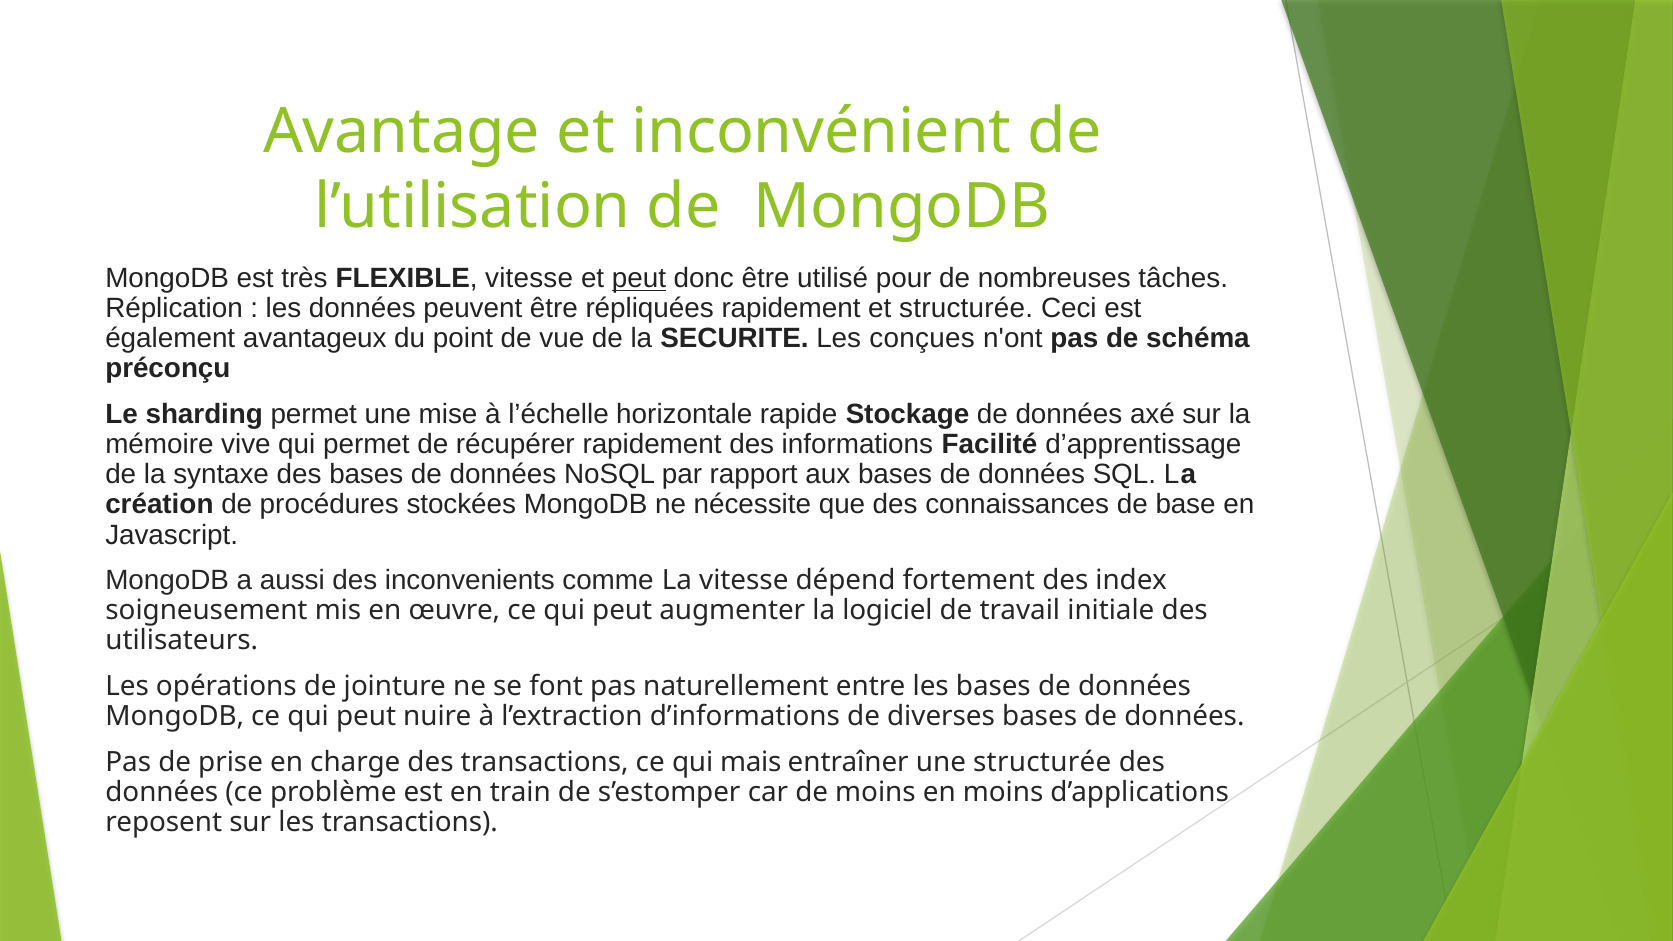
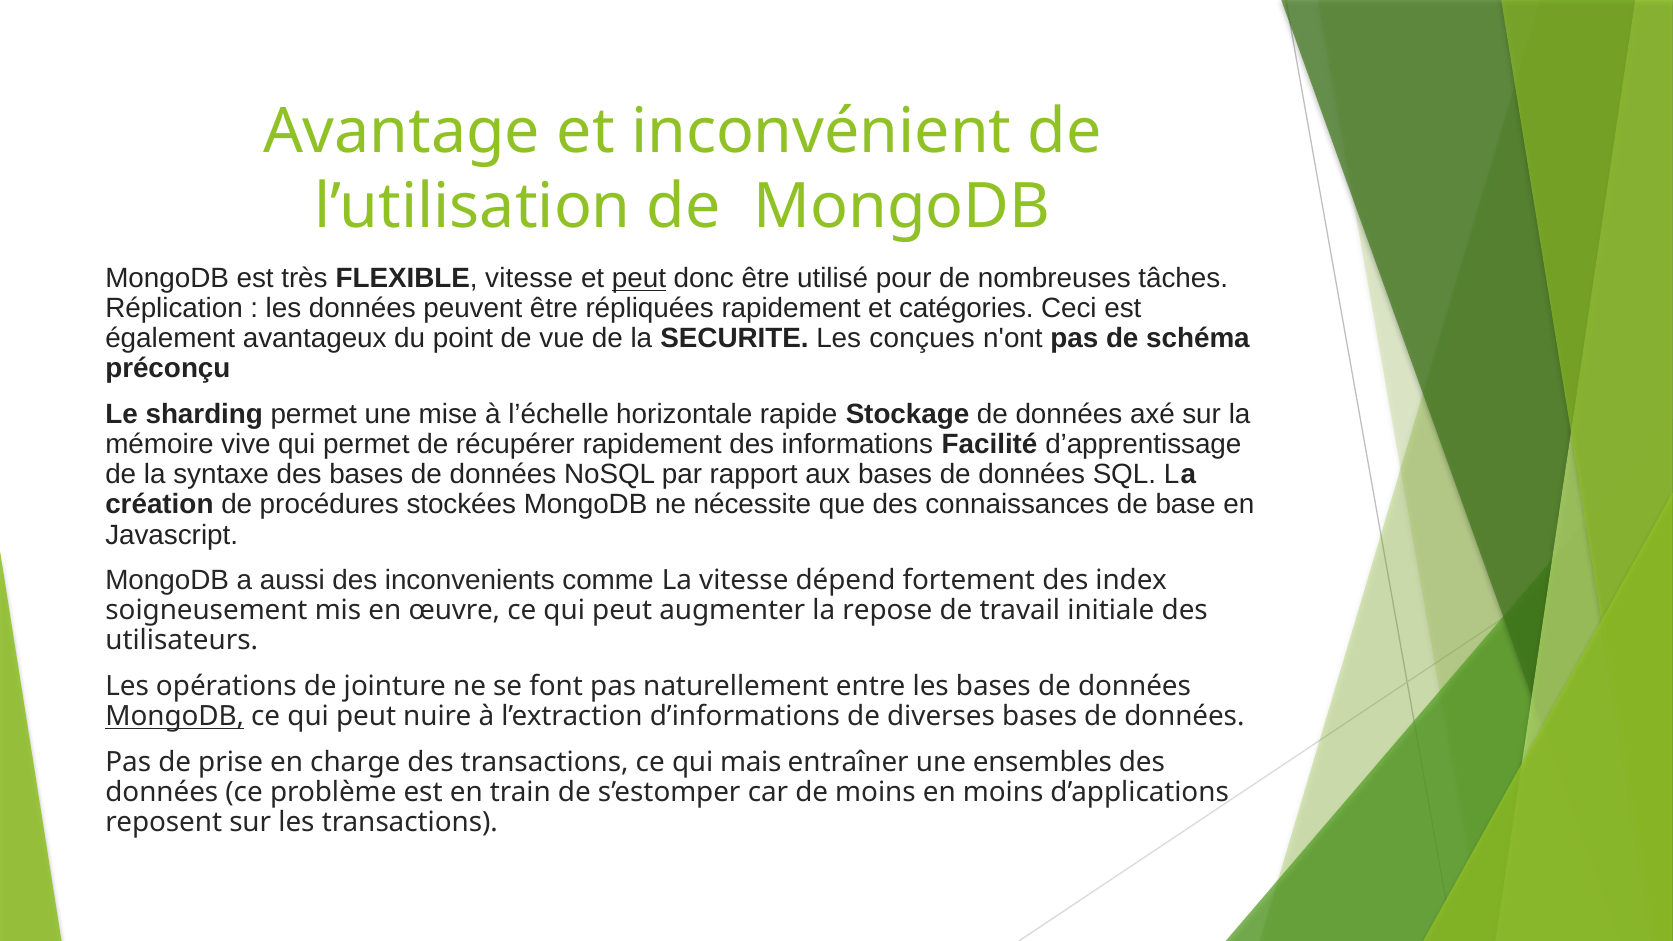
et structurée: structurée -> catégories
logiciel: logiciel -> repose
MongoDB at (175, 717) underline: none -> present
une structurée: structurée -> ensembles
